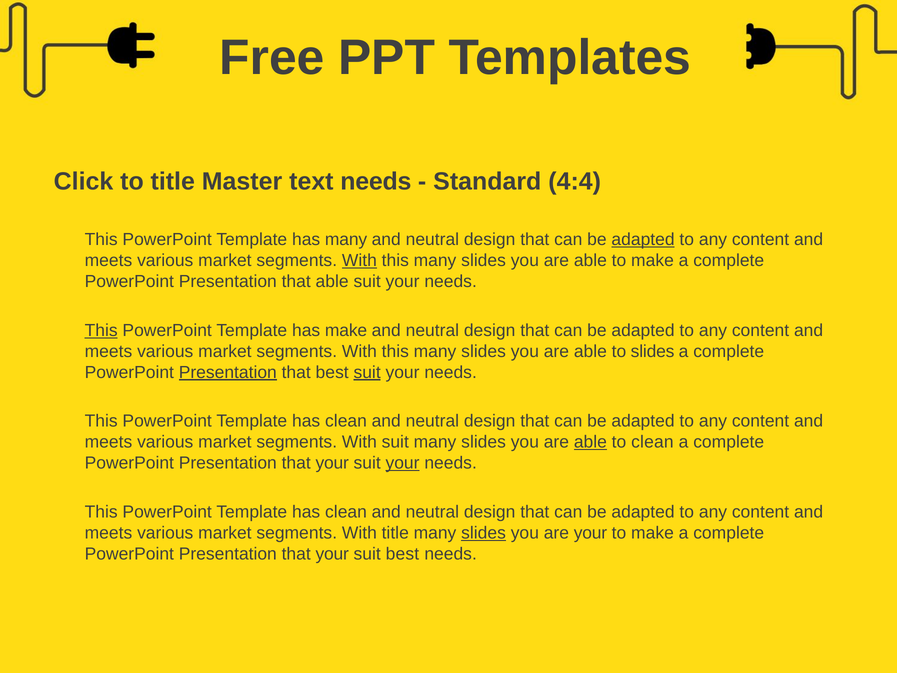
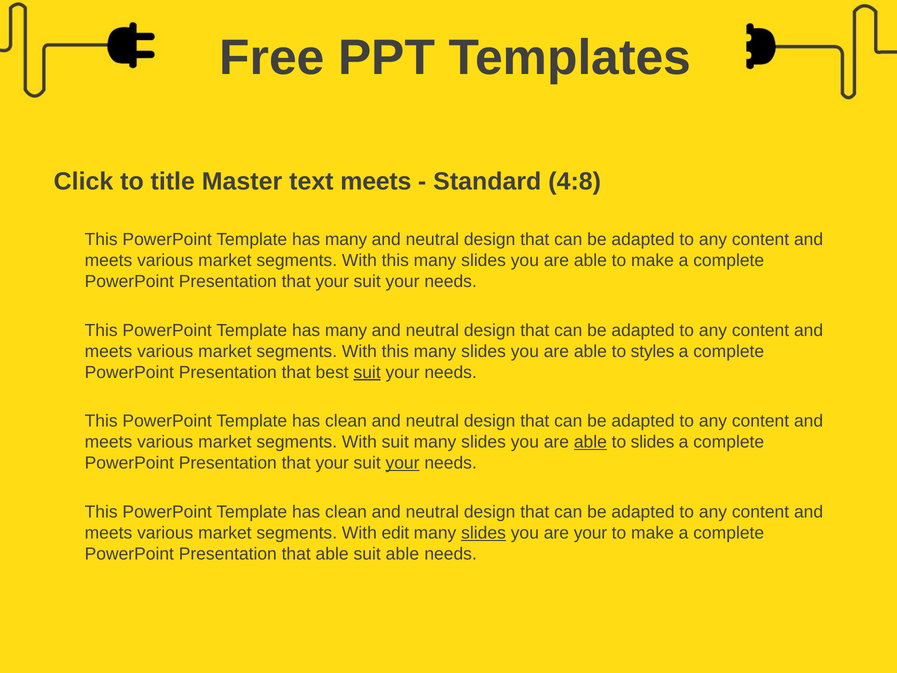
text needs: needs -> meets
4:4: 4:4 -> 4:8
adapted at (643, 239) underline: present -> none
With at (359, 260) underline: present -> none
able at (332, 281): able -> your
This at (101, 330) underline: present -> none
make at (346, 330): make -> many
to slides: slides -> styles
Presentation at (228, 372) underline: present -> none
to clean: clean -> slides
With title: title -> edit
your at (332, 554): your -> able
suit best: best -> able
